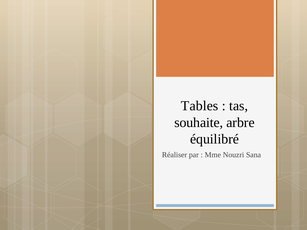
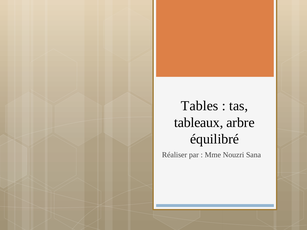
souhaite: souhaite -> tableaux
